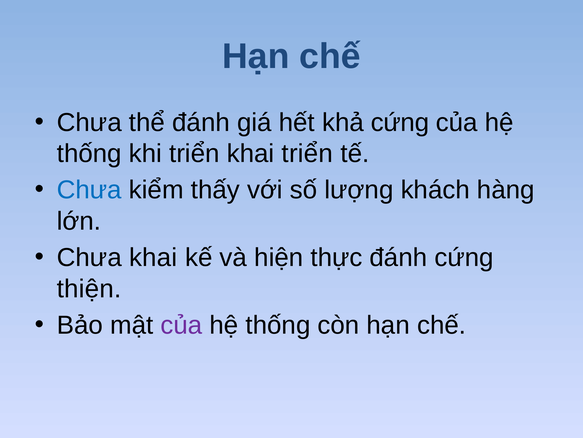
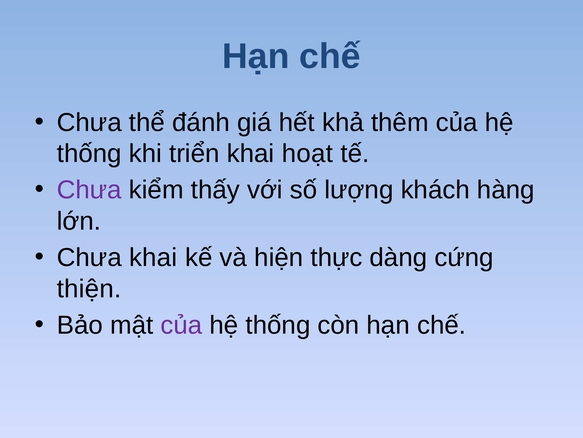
khả cứng: cứng -> thêm
khai triển: triển -> hoạt
Chưa at (89, 190) colour: blue -> purple
thực đánh: đánh -> dàng
